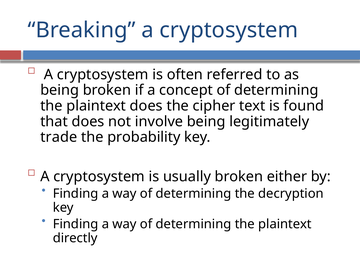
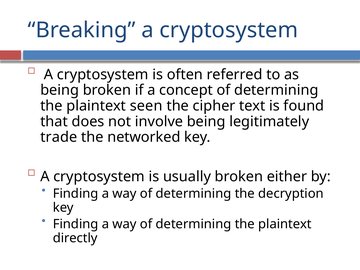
plaintext does: does -> seen
probability: probability -> networked
